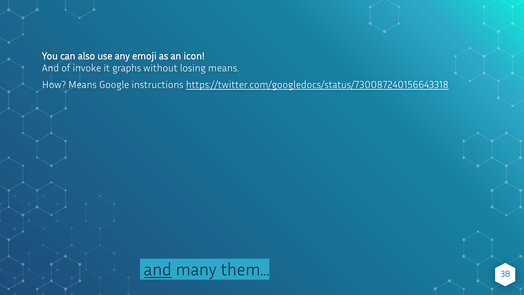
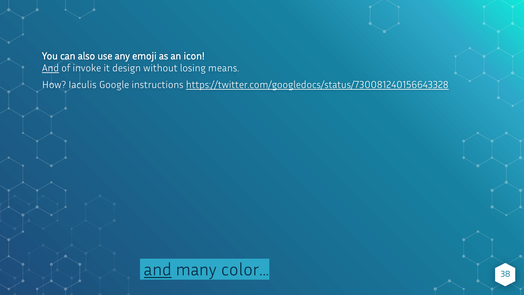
And at (50, 68) underline: none -> present
graphs: graphs -> design
How Means: Means -> Iaculis
https://twitter.com/googledocs/status/730087240156643318: https://twitter.com/googledocs/status/730087240156643318 -> https://twitter.com/googledocs/status/730081240156643328
them: them -> color
